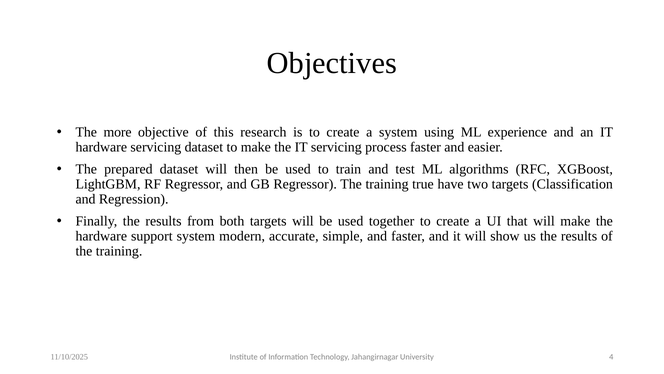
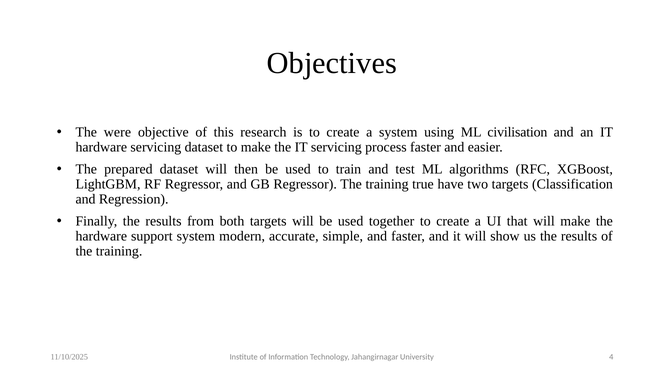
more: more -> were
experience: experience -> civilisation
